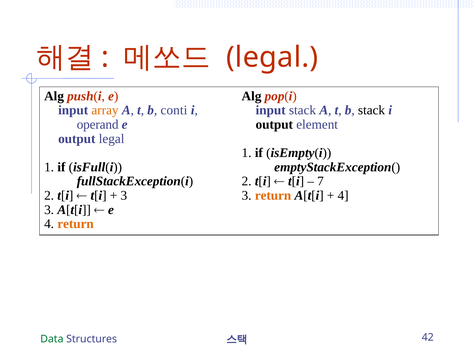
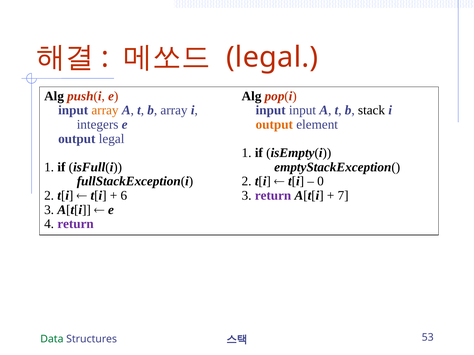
b conti: conti -> array
input stack: stack -> input
operand: operand -> integers
output at (274, 125) colour: black -> orange
7: 7 -> 0
3 at (124, 196): 3 -> 6
return at (273, 196) colour: orange -> purple
4 at (343, 196): 4 -> 7
return at (76, 224) colour: orange -> purple
42: 42 -> 53
